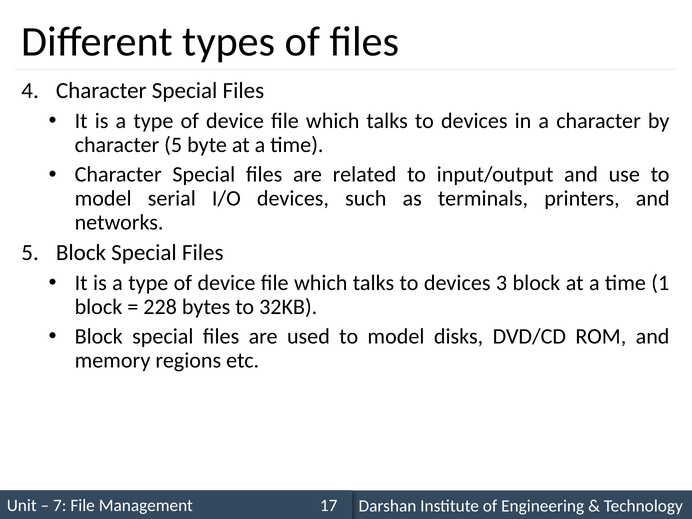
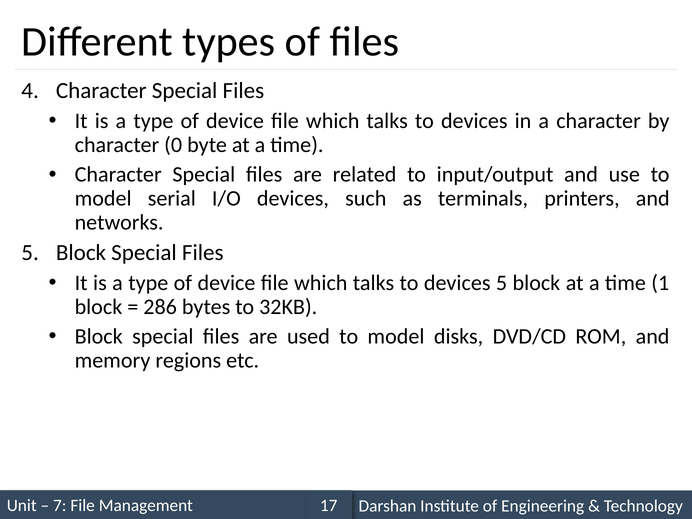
character 5: 5 -> 0
devices 3: 3 -> 5
228: 228 -> 286
